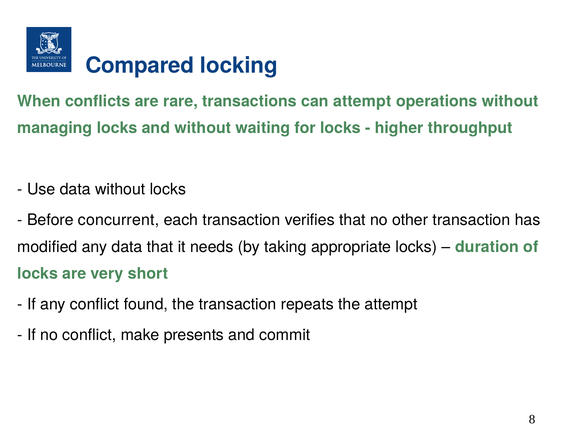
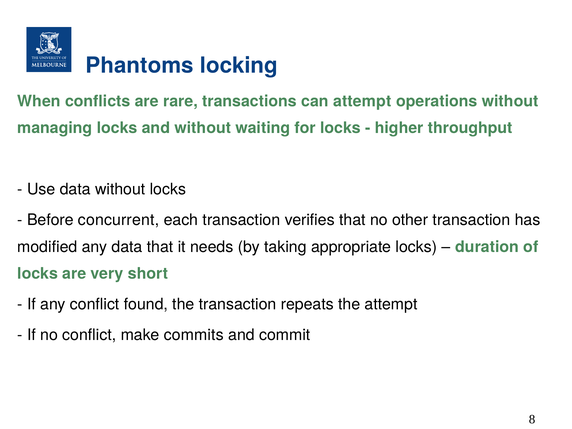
Compared: Compared -> Phantoms
presents: presents -> commits
